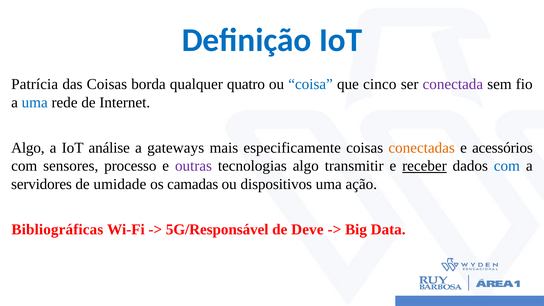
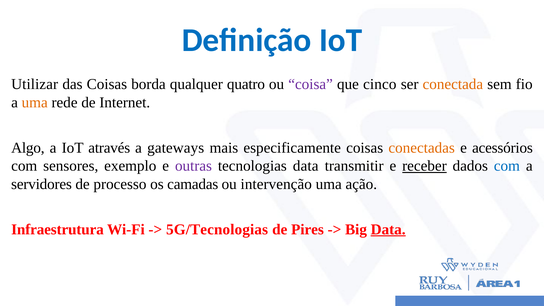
Patrícia: Patrícia -> Utilizar
coisa colour: blue -> purple
conectada colour: purple -> orange
uma at (35, 102) colour: blue -> orange
análise: análise -> através
processo: processo -> exemplo
tecnologias algo: algo -> data
umidade: umidade -> processo
dispositivos: dispositivos -> intervenção
Bibliográficas: Bibliográficas -> Infraestrutura
5G/Responsável: 5G/Responsável -> 5G/Tecnologias
Deve: Deve -> Pires
Data at (388, 229) underline: none -> present
